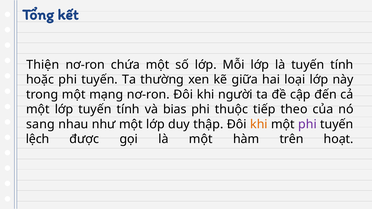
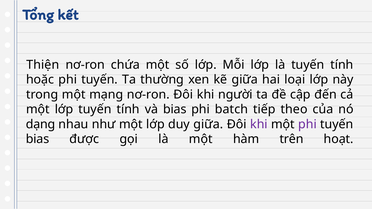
thuộc: thuộc -> batch
sang: sang -> dạng
duy thập: thập -> giữa
khi at (259, 124) colour: orange -> purple
lệch at (38, 139): lệch -> bias
